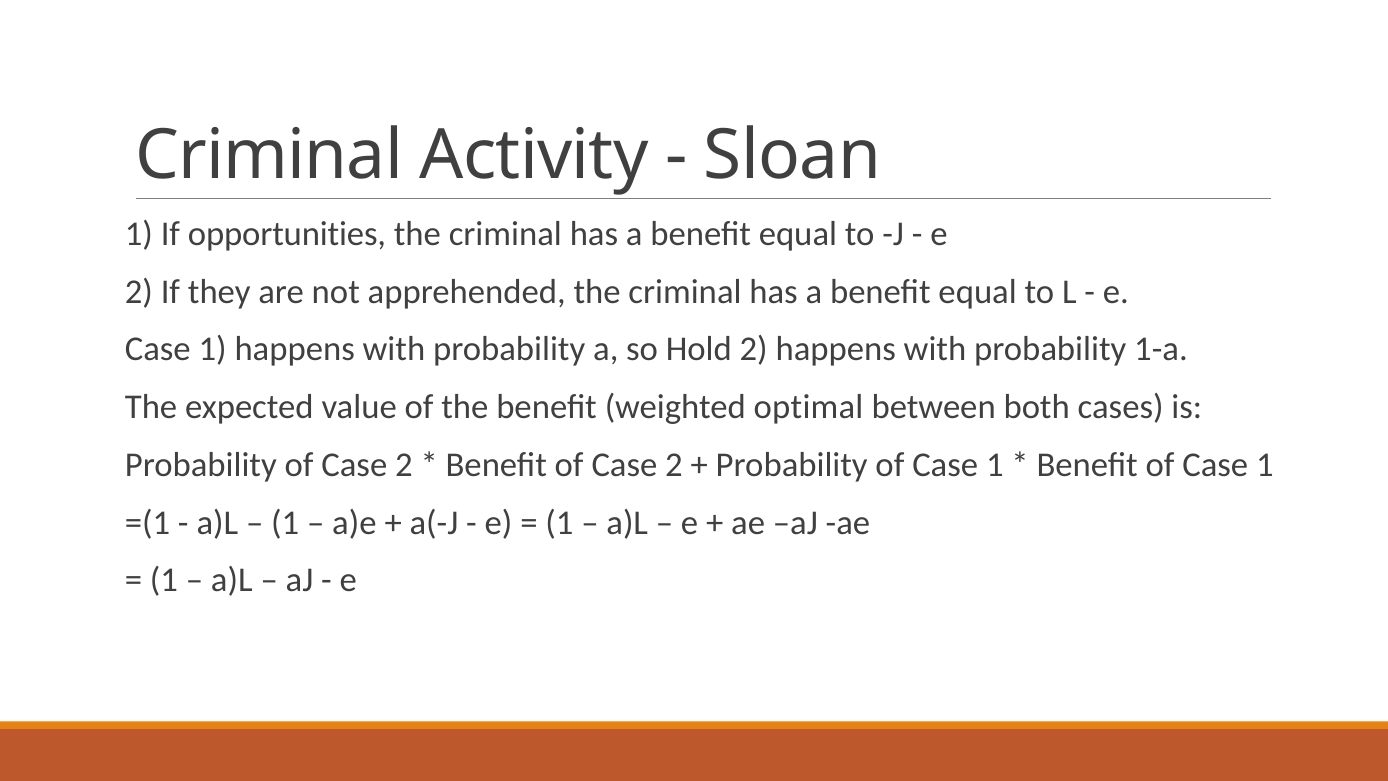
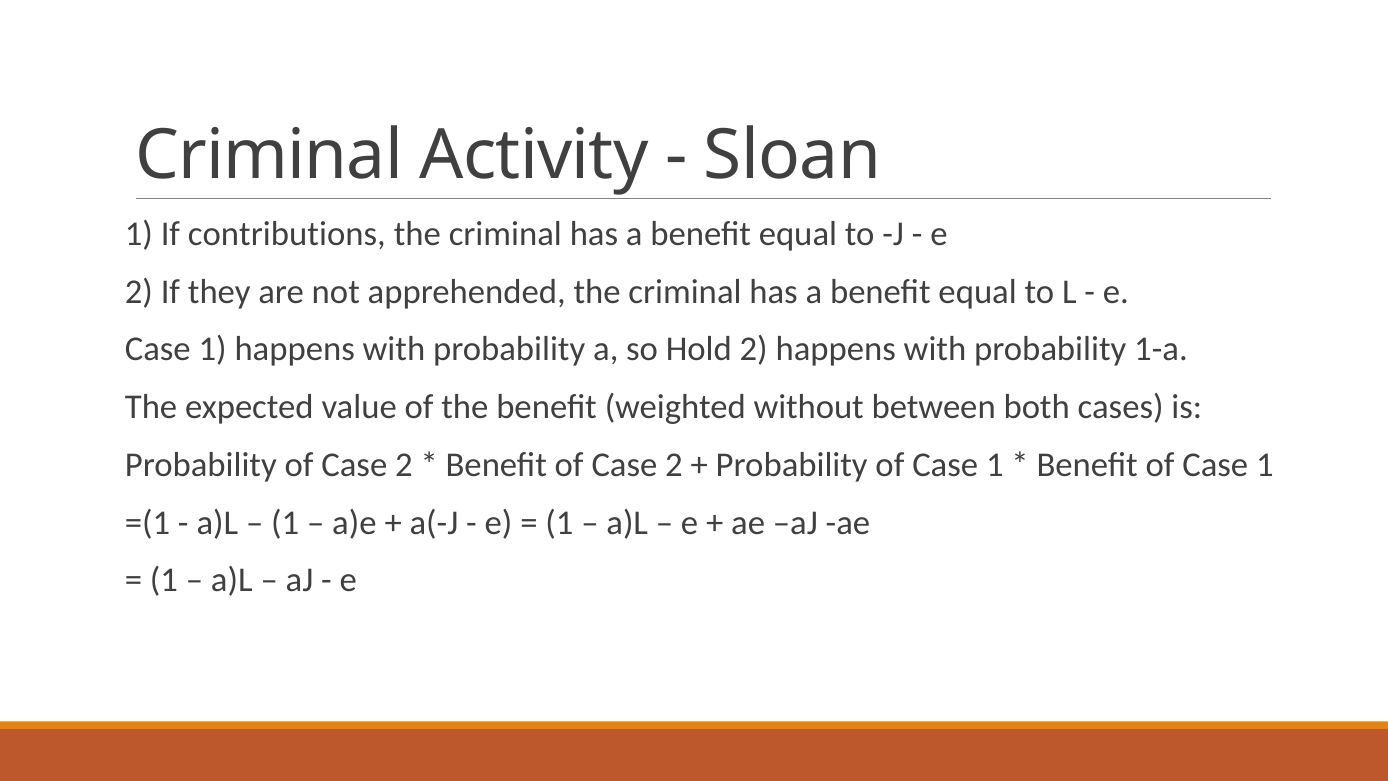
opportunities: opportunities -> contributions
optimal: optimal -> without
